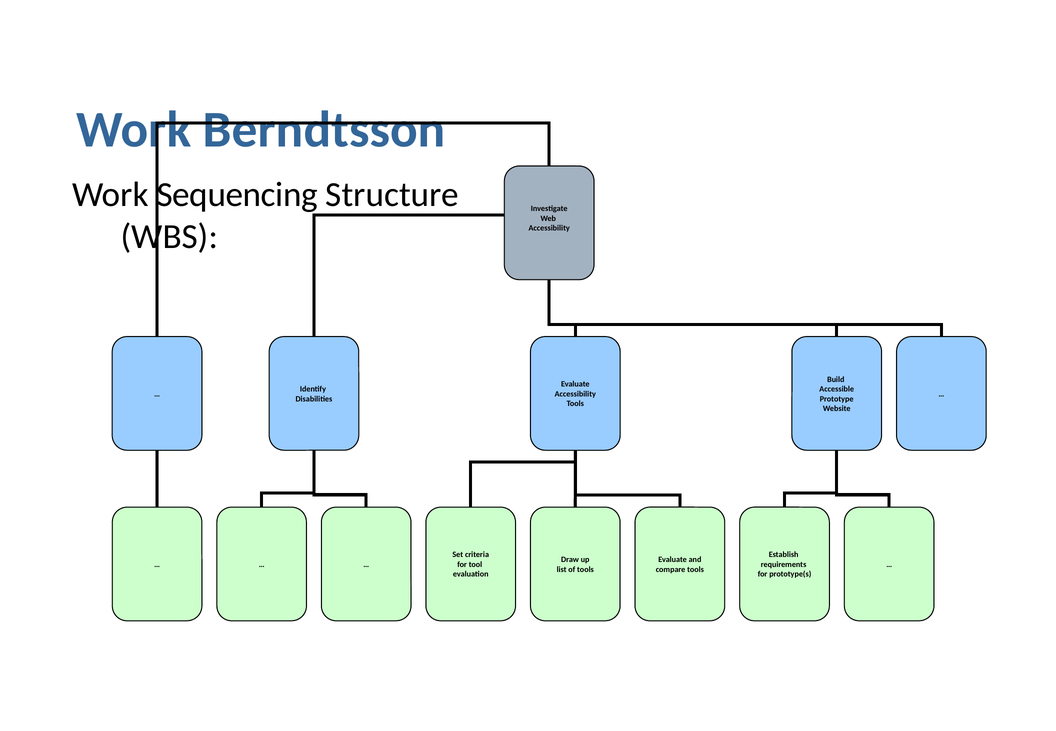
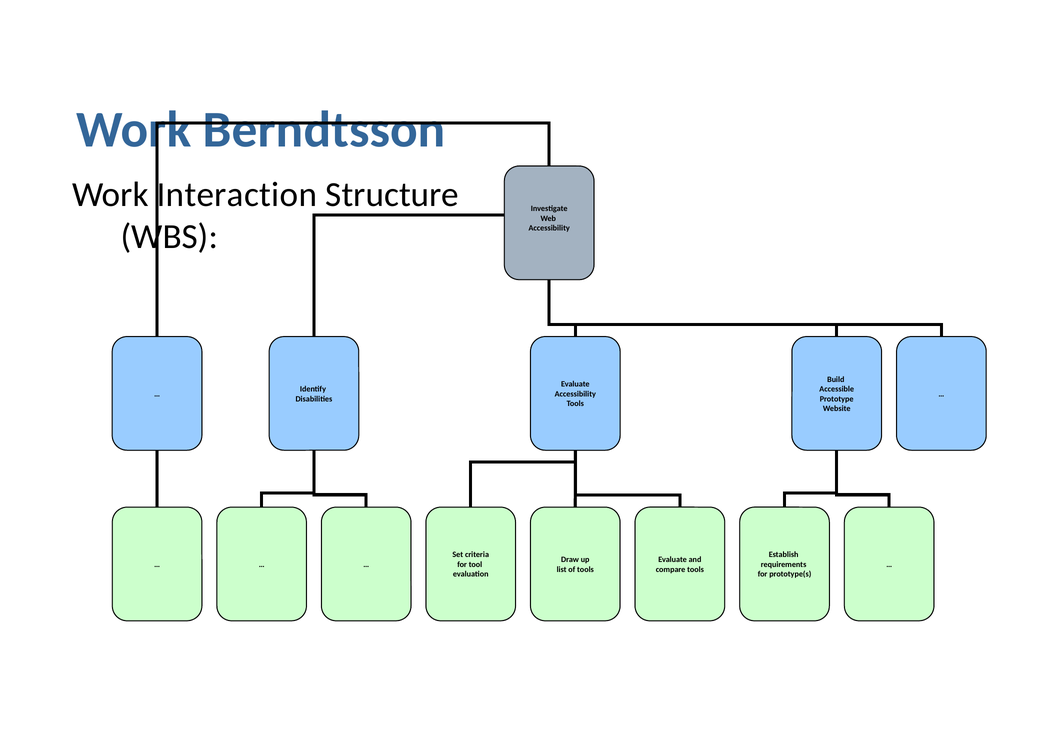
Sequencing: Sequencing -> Interaction
